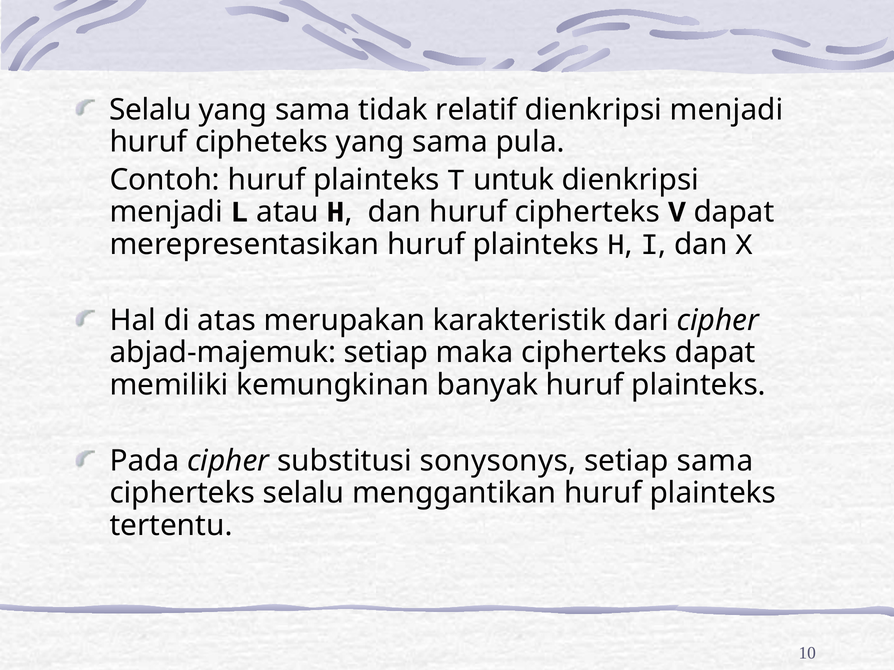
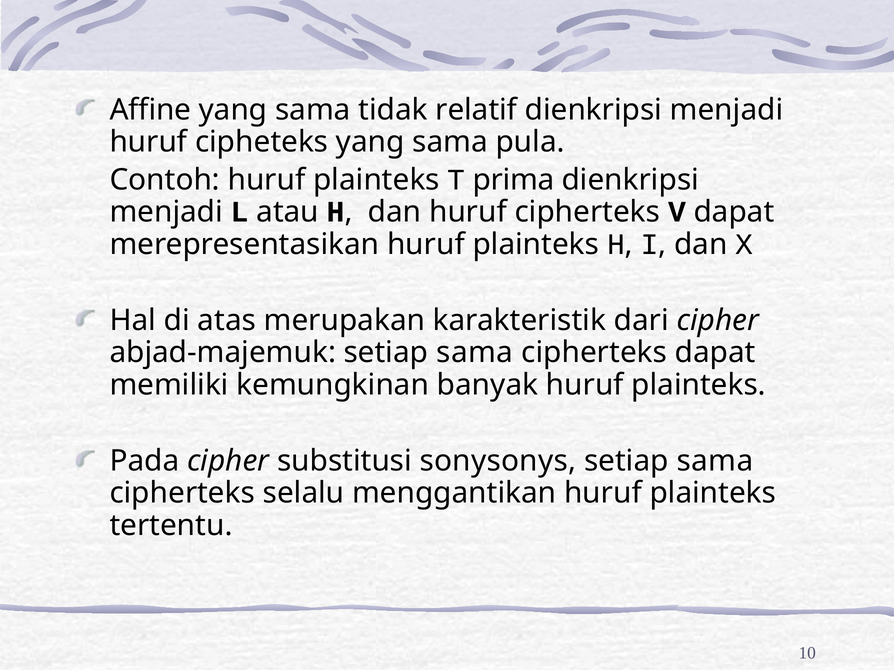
Selalu at (150, 110): Selalu -> Affine
untuk: untuk -> prima
abjad-majemuk setiap maka: maka -> sama
